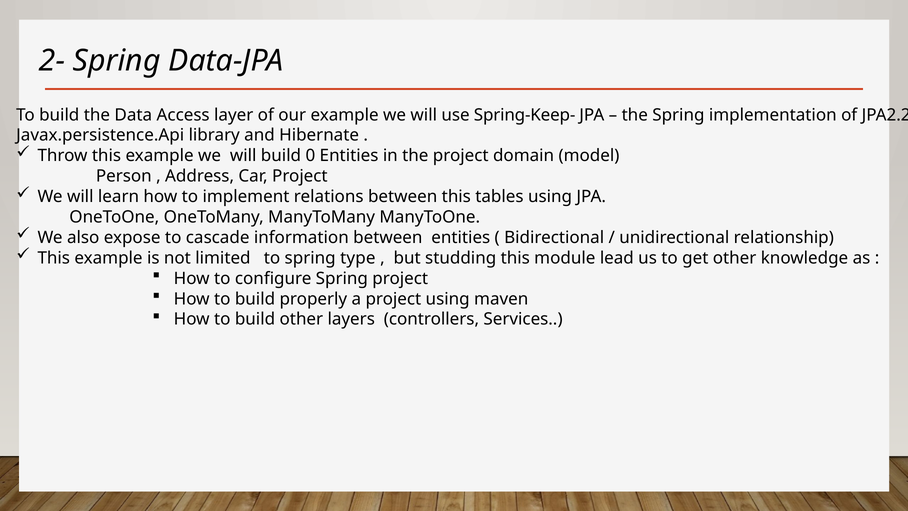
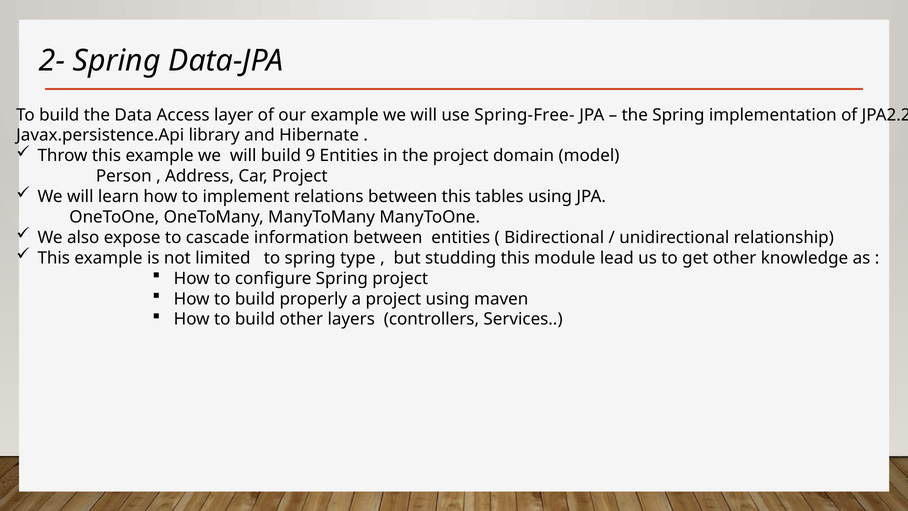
Spring-Keep-: Spring-Keep- -> Spring-Free-
0: 0 -> 9
